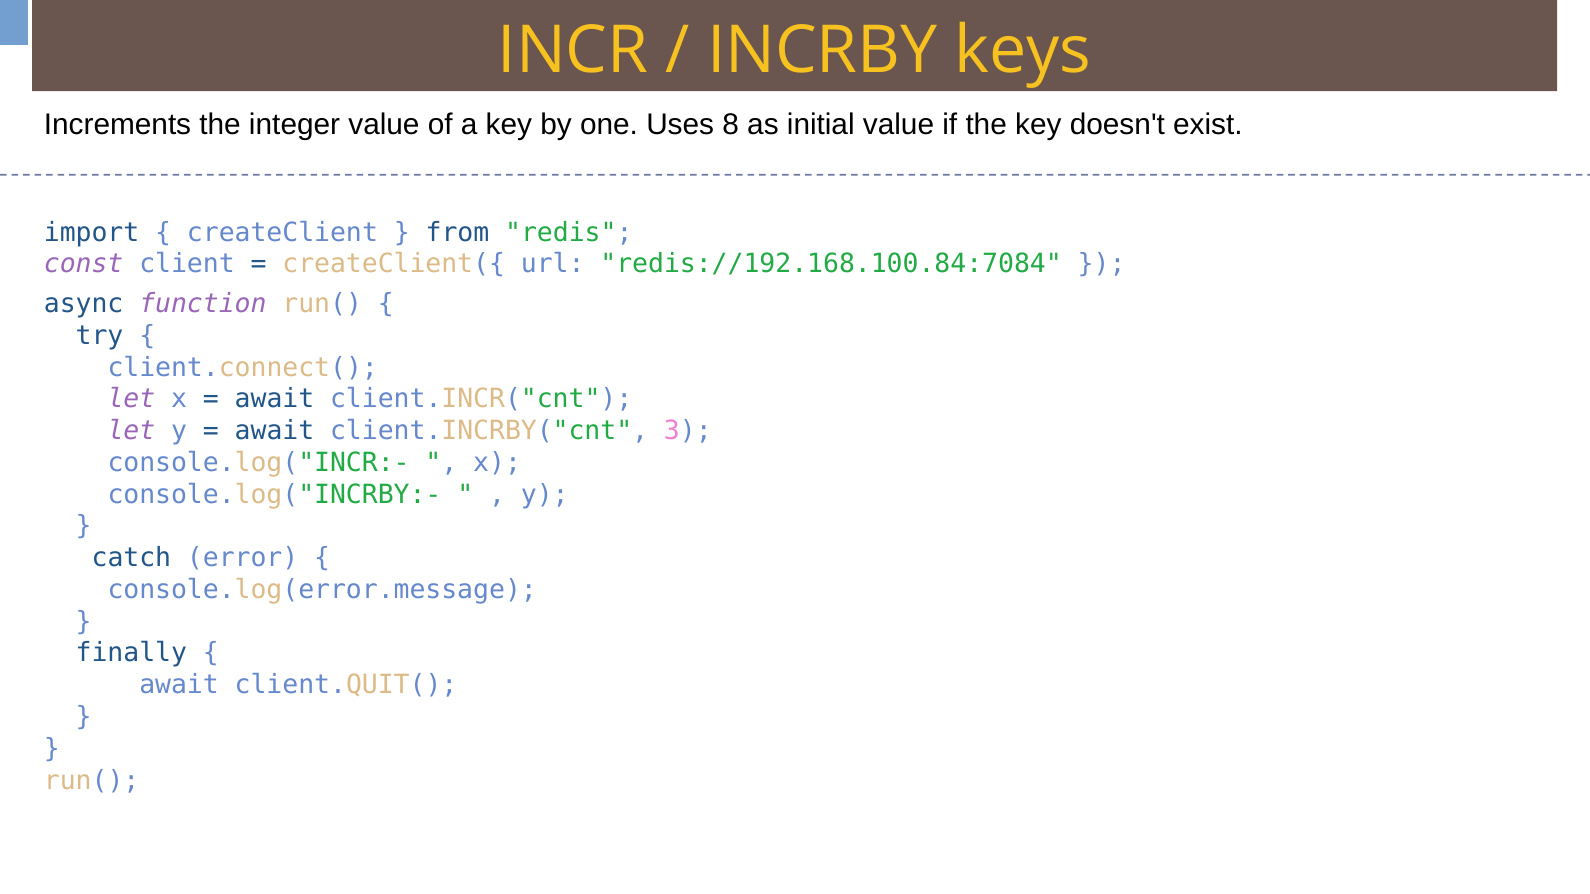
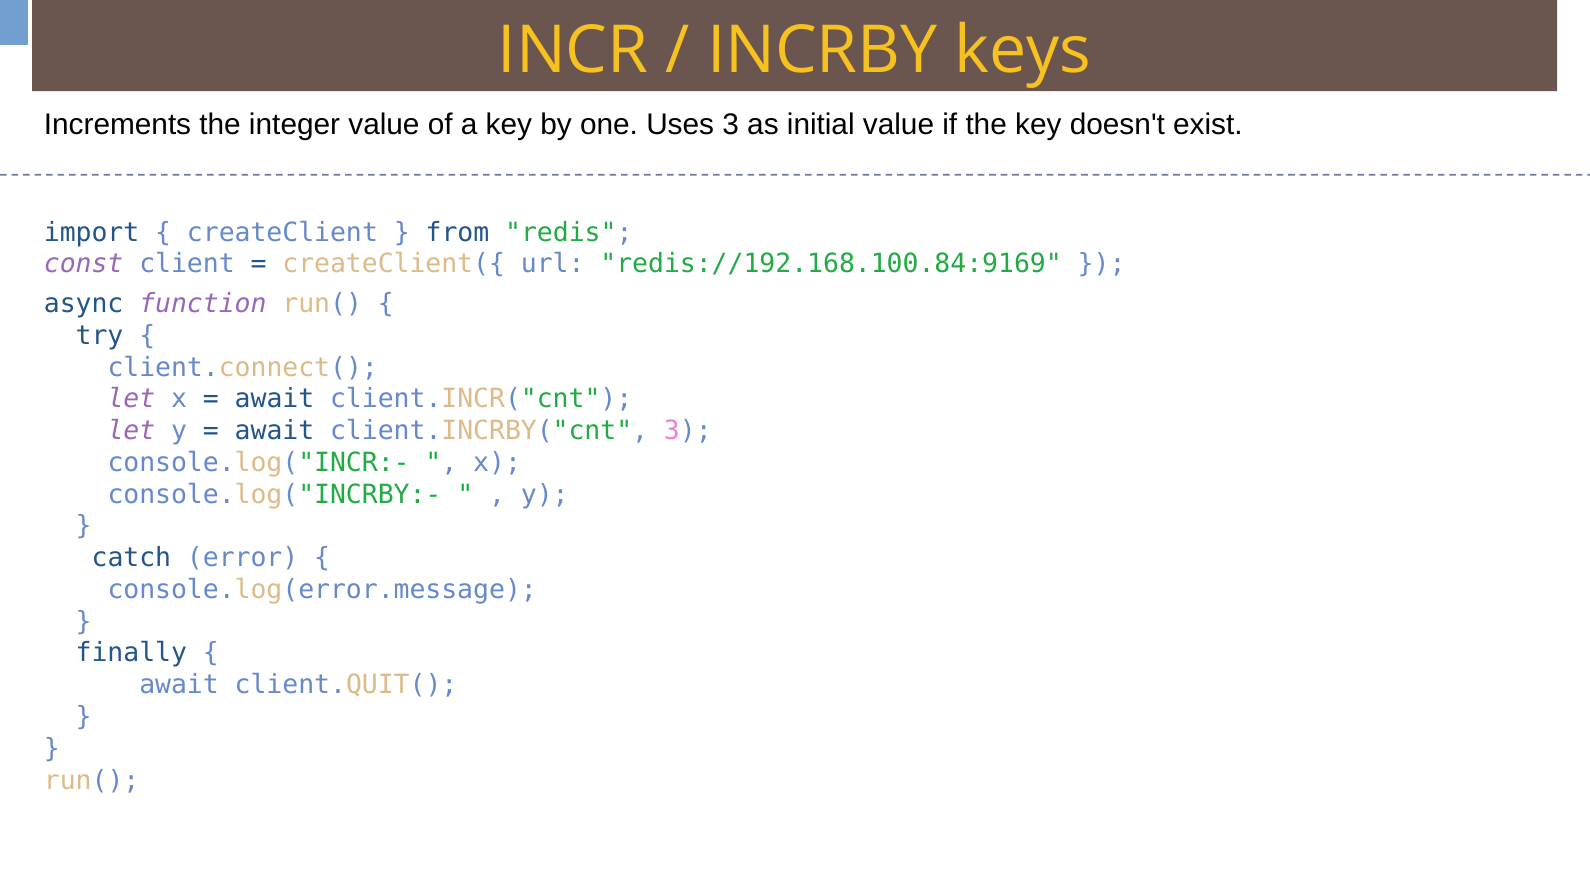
Uses 8: 8 -> 3
redis://192.168.100.84:7084: redis://192.168.100.84:7084 -> redis://192.168.100.84:9169
